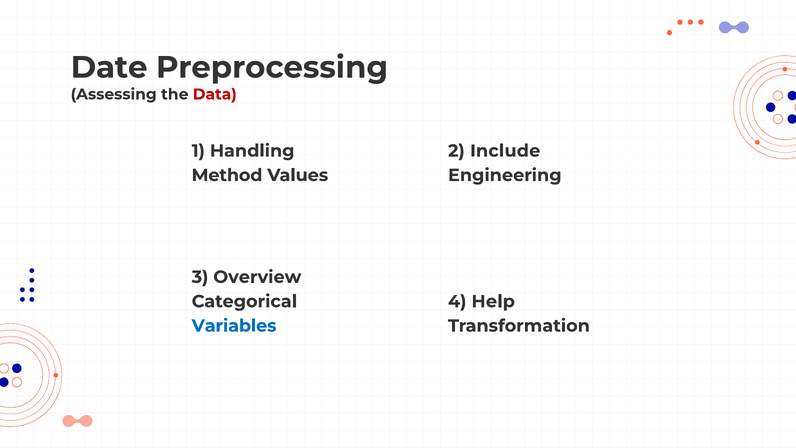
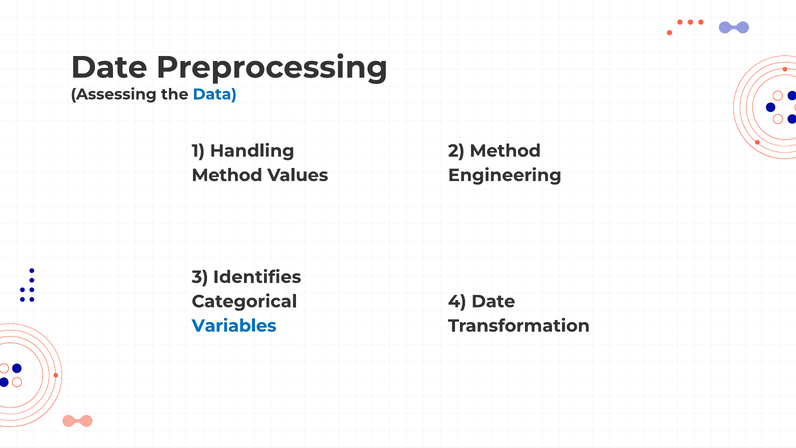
Data colour: red -> blue
2 Include: Include -> Method
Overview: Overview -> Identifies
4 Help: Help -> Date
